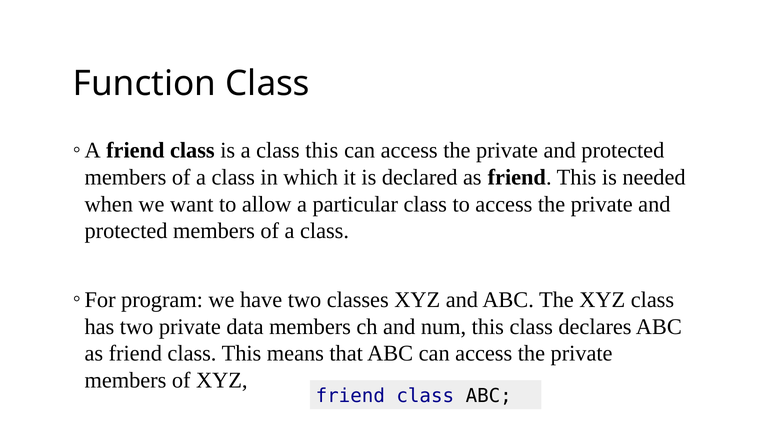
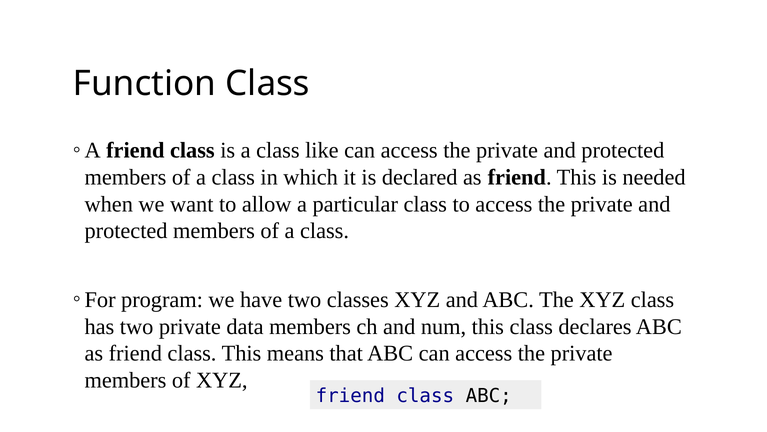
a class this: this -> like
